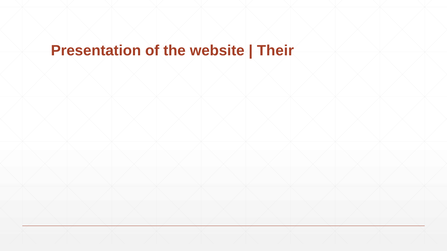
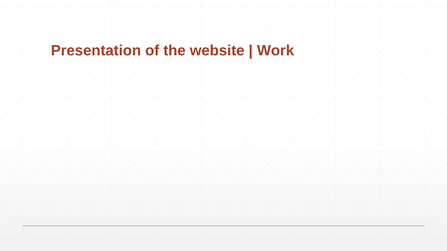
Their: Their -> Work
